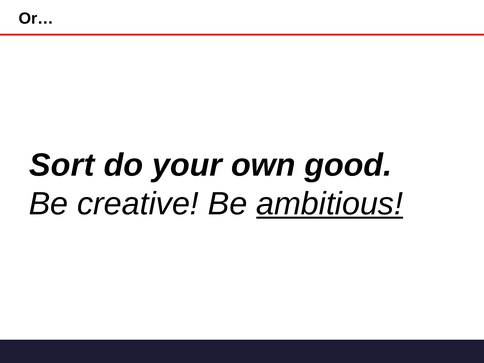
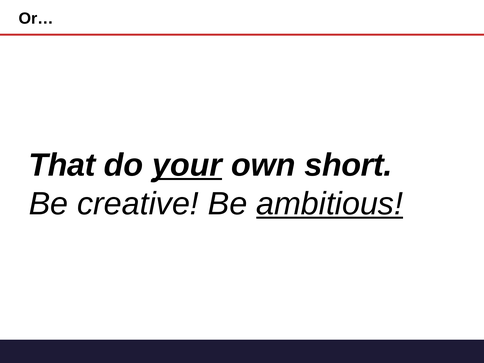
Sort: Sort -> That
your underline: none -> present
good: good -> short
